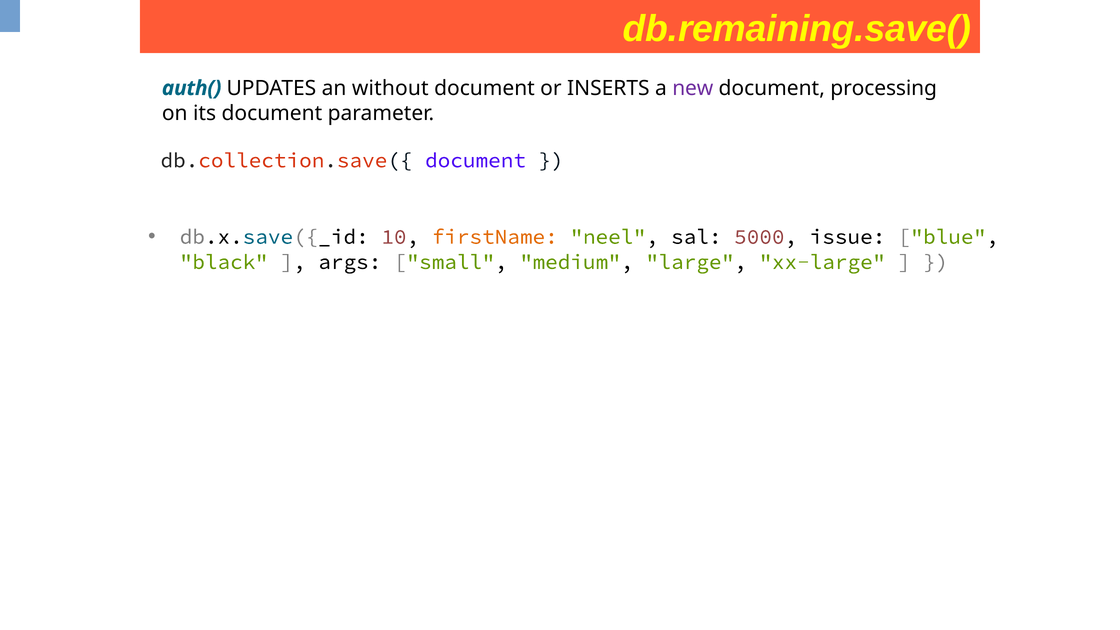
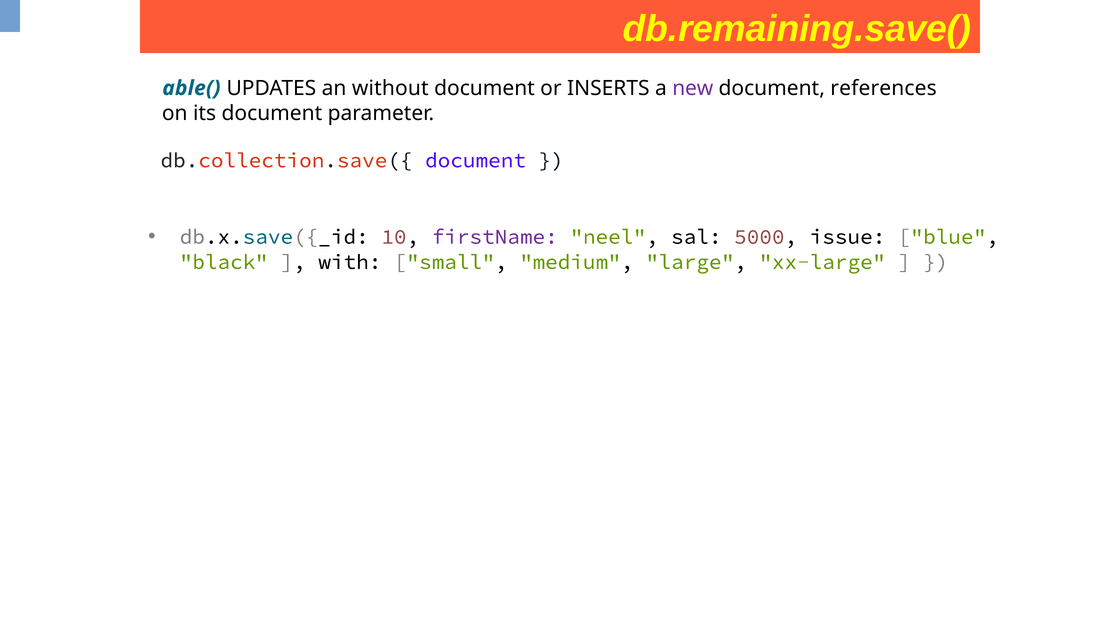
auth(: auth( -> able(
processing: processing -> references
firstName colour: orange -> purple
args: args -> with
